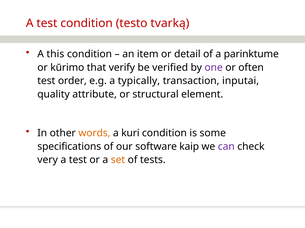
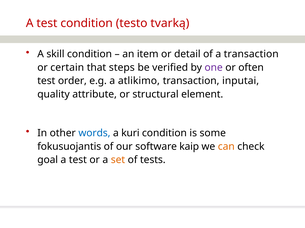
this: this -> skill
a parinktume: parinktume -> transaction
kūrimo: kūrimo -> certain
verify: verify -> steps
typically: typically -> atlikimo
words colour: orange -> blue
specifications: specifications -> fokusuojantis
can colour: purple -> orange
very: very -> goal
